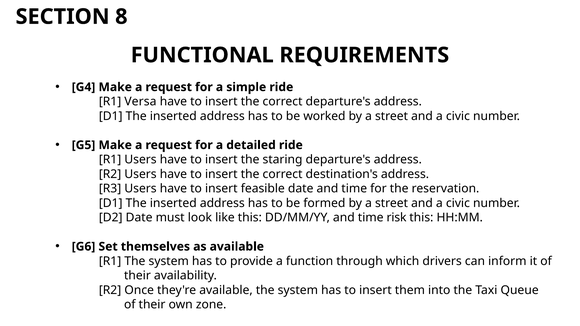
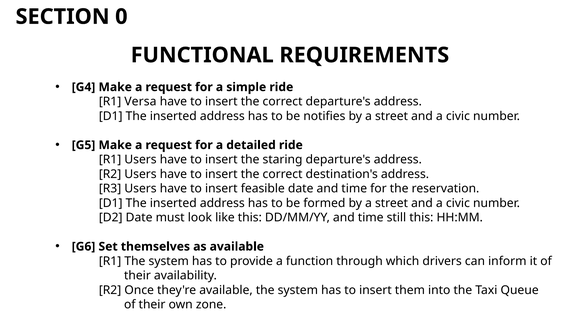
8: 8 -> 0
worked: worked -> notifies
risk: risk -> still
